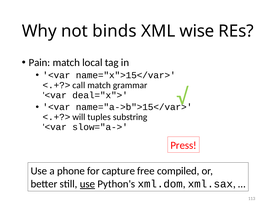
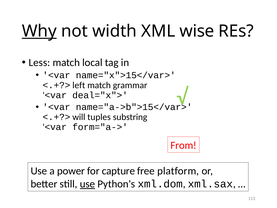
Why underline: none -> present
binds: binds -> width
Pain: Pain -> Less
call: call -> left
slow="a->: slow="a-> -> form="a->
Press: Press -> From
phone: phone -> power
compiled: compiled -> platform
